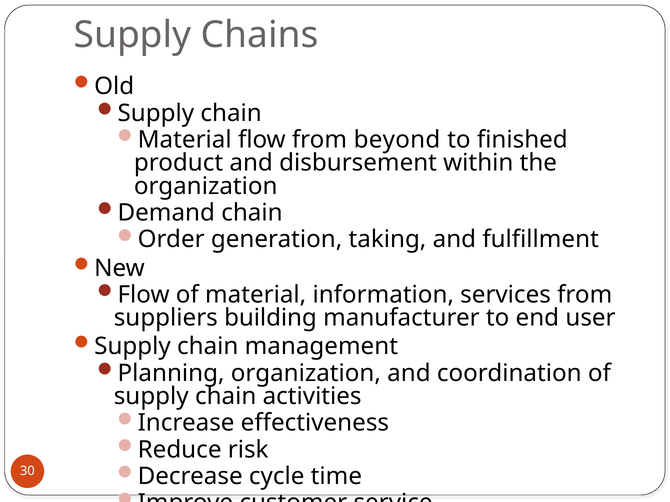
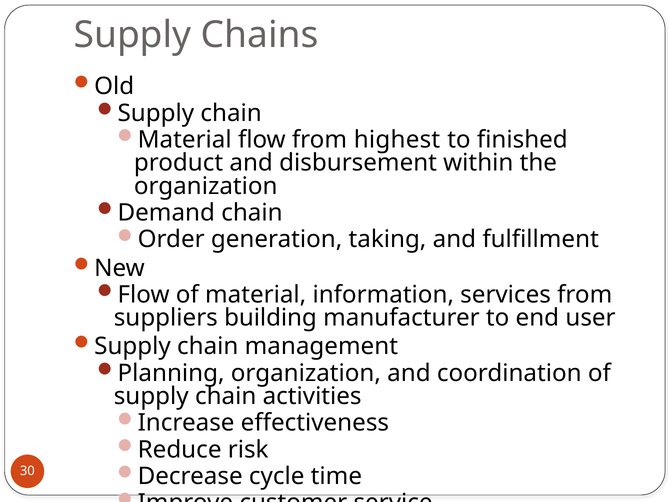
beyond: beyond -> highest
